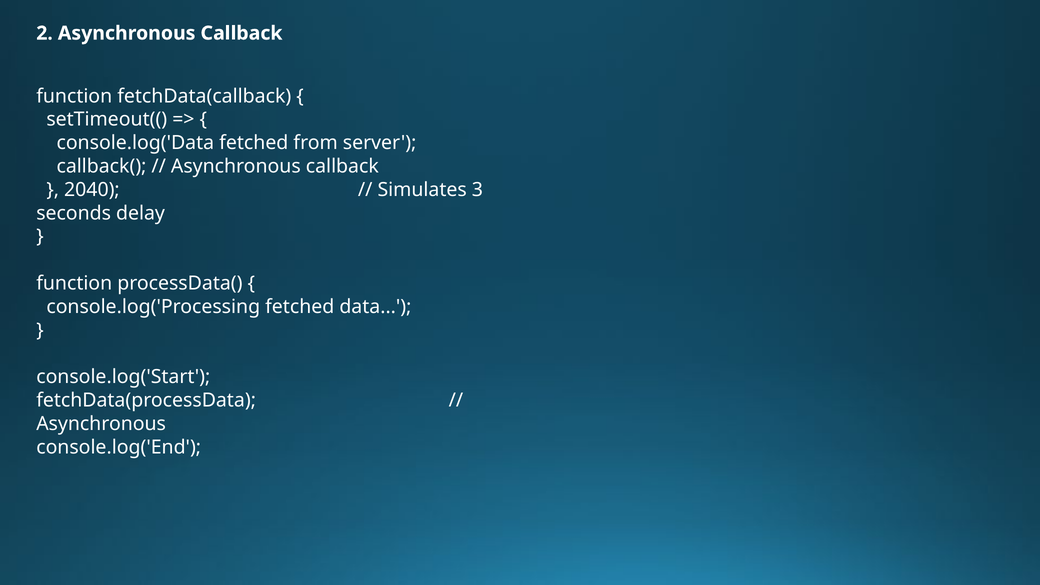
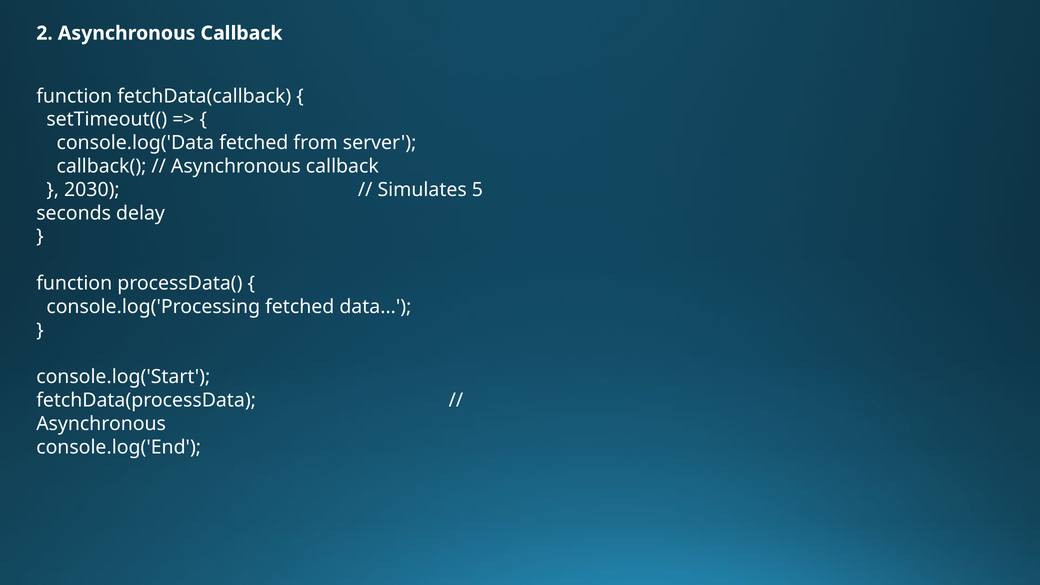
2040: 2040 -> 2030
3: 3 -> 5
